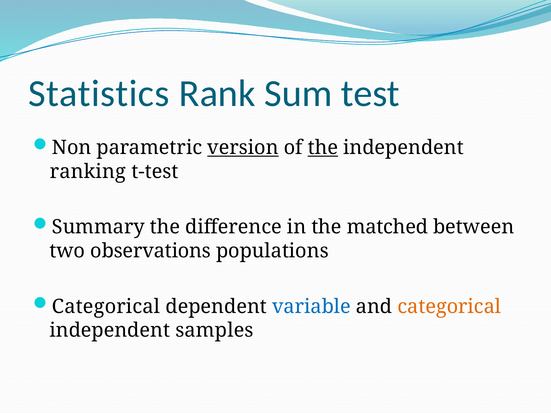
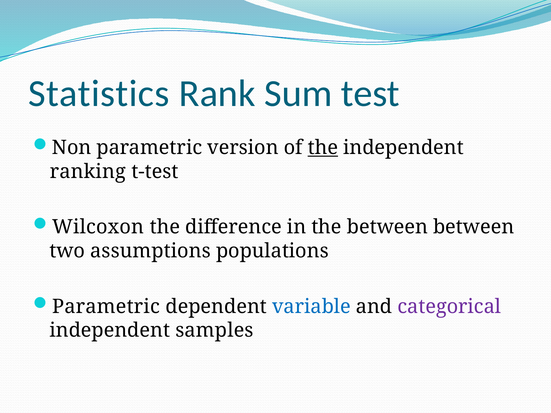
version underline: present -> none
Summary: Summary -> Wilcoxon
the matched: matched -> between
observations: observations -> assumptions
Categorical at (106, 307): Categorical -> Parametric
categorical at (449, 307) colour: orange -> purple
